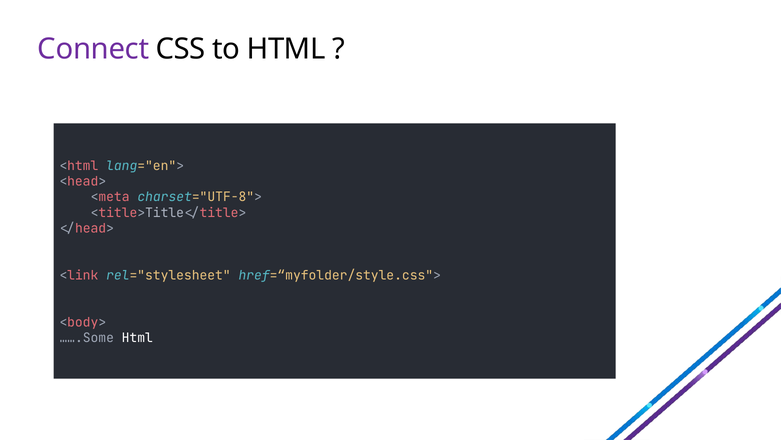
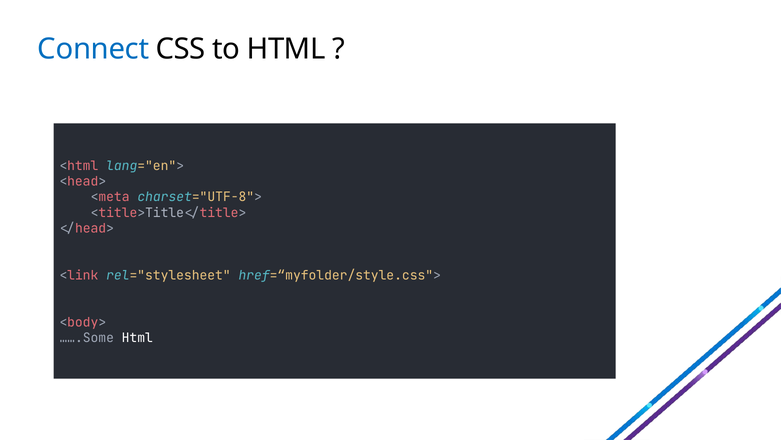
Connect colour: purple -> blue
